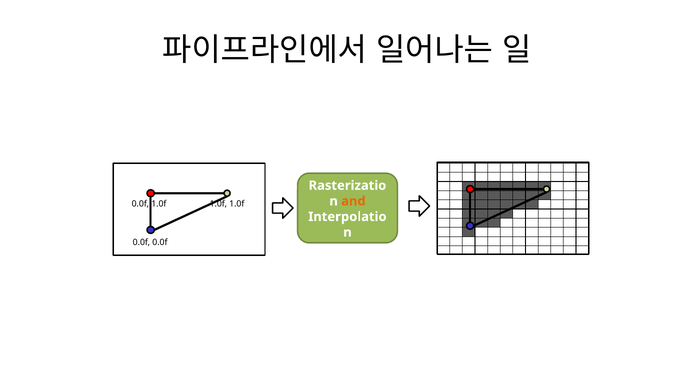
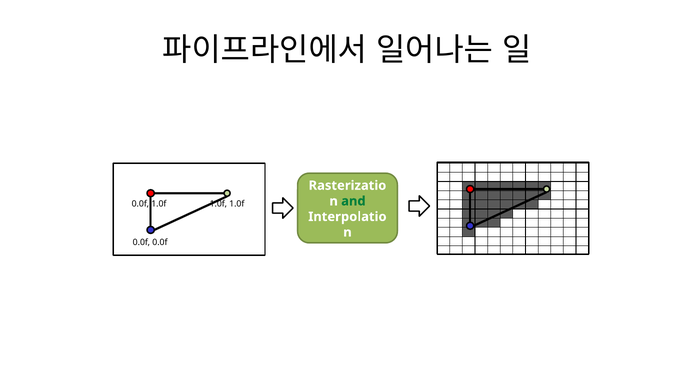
and colour: orange -> green
